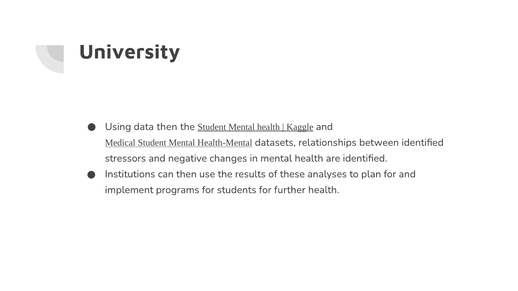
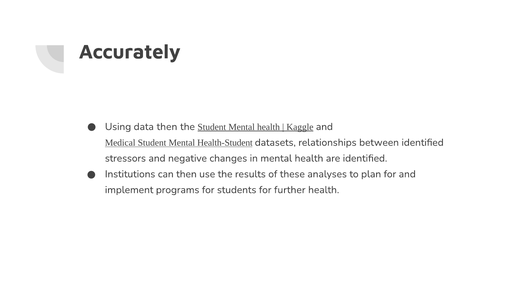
University: University -> Accurately
Health-Mental: Health-Mental -> Health-Student
